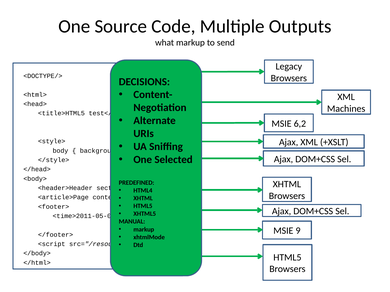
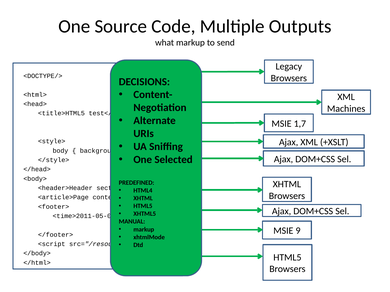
6,2: 6,2 -> 1,7
